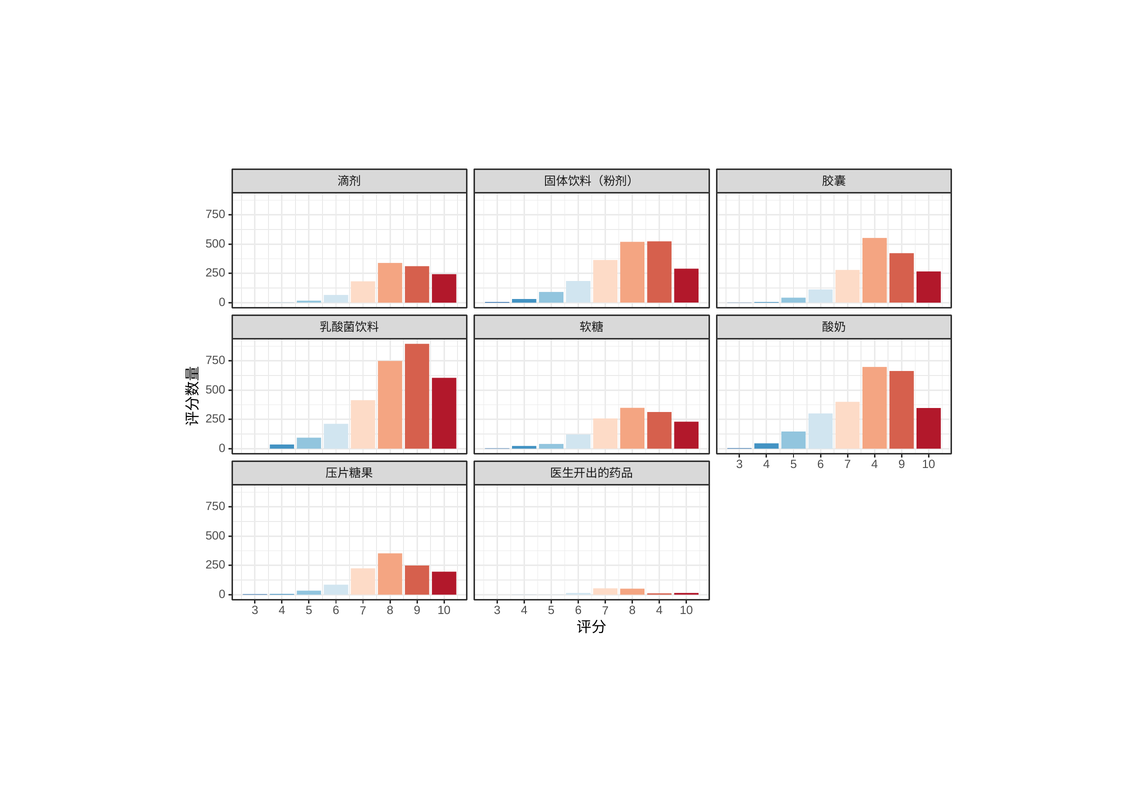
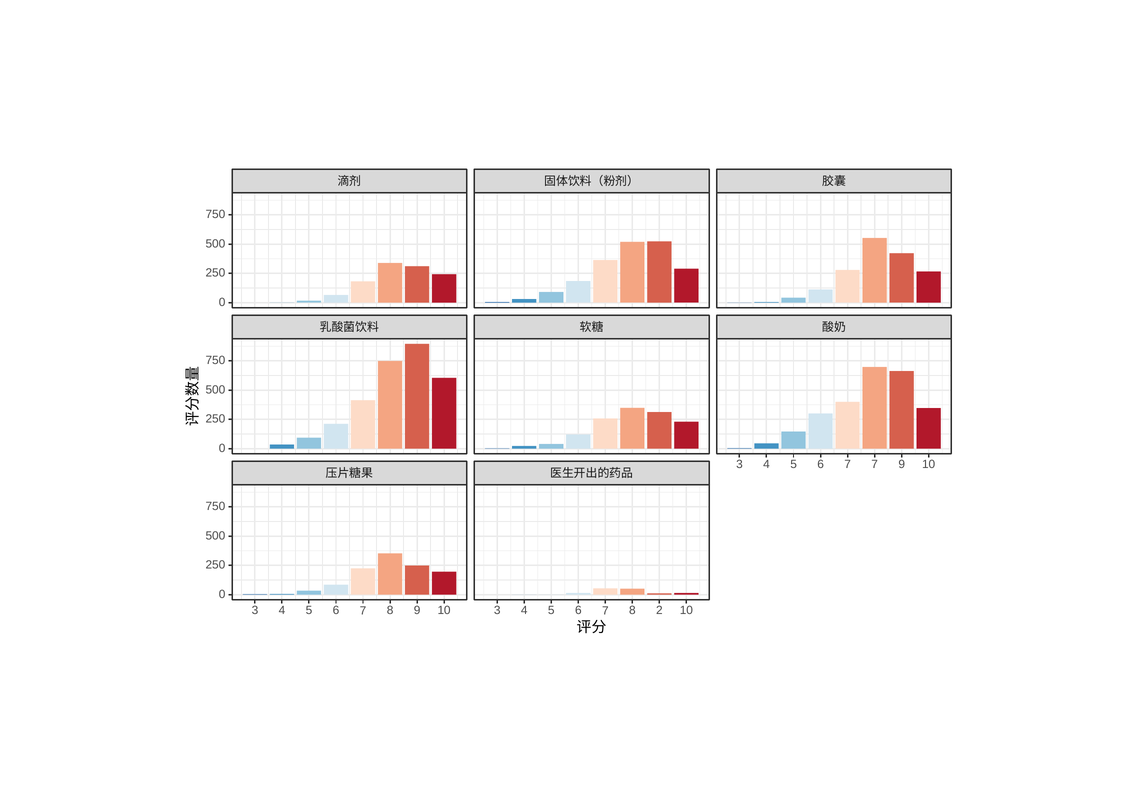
7 4: 4 -> 7
8 4: 4 -> 2
